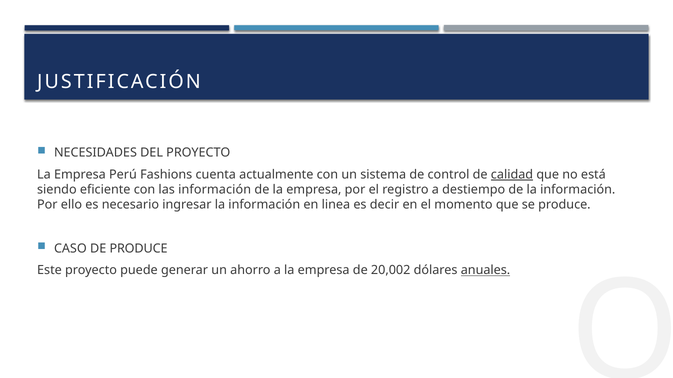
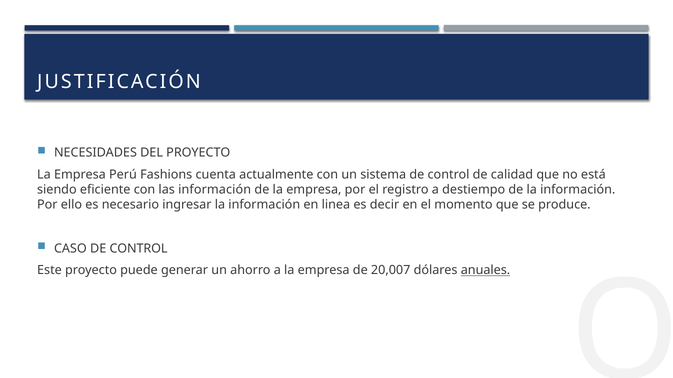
calidad underline: present -> none
CASO DE PRODUCE: PRODUCE -> CONTROL
20,002: 20,002 -> 20,007
